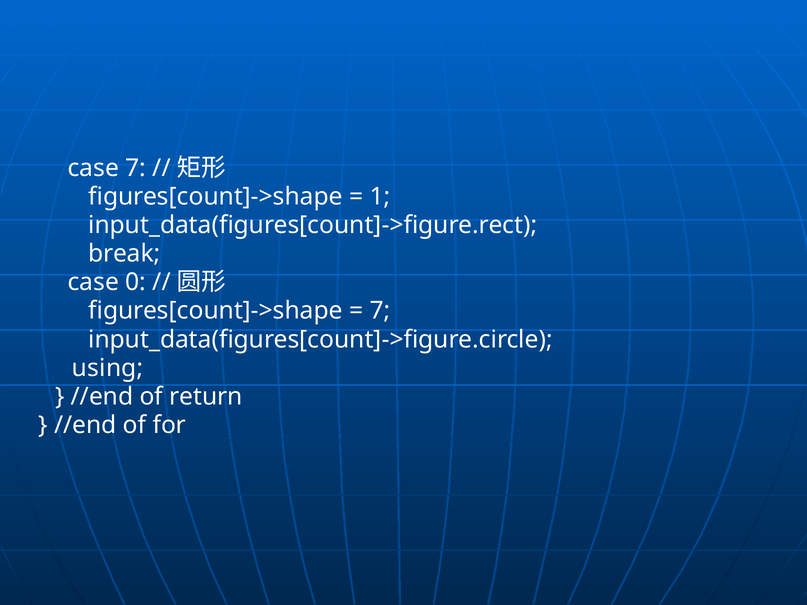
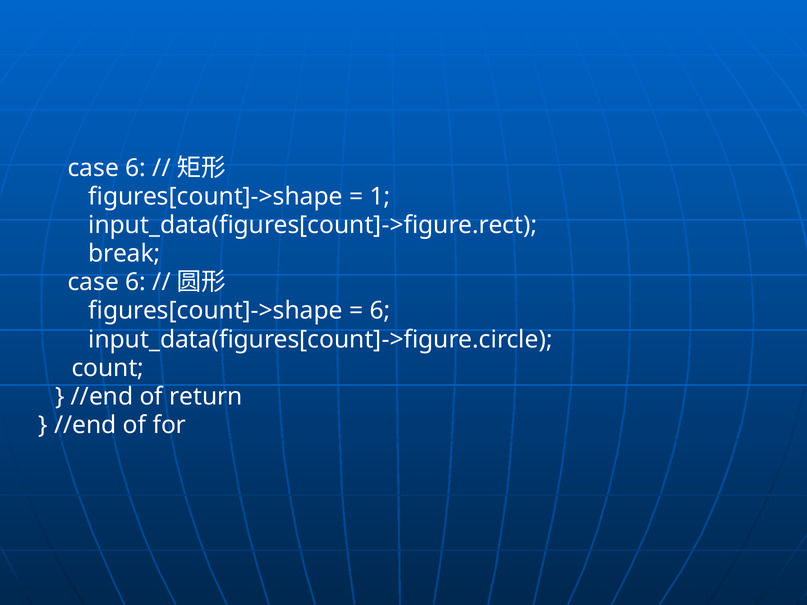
7 at (136, 168): 7 -> 6
0 at (136, 282): 0 -> 6
7 at (380, 311): 7 -> 6
using: using -> count
